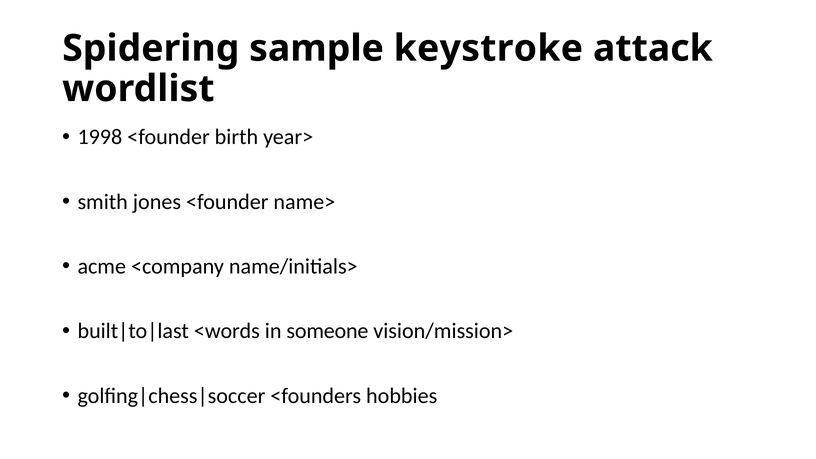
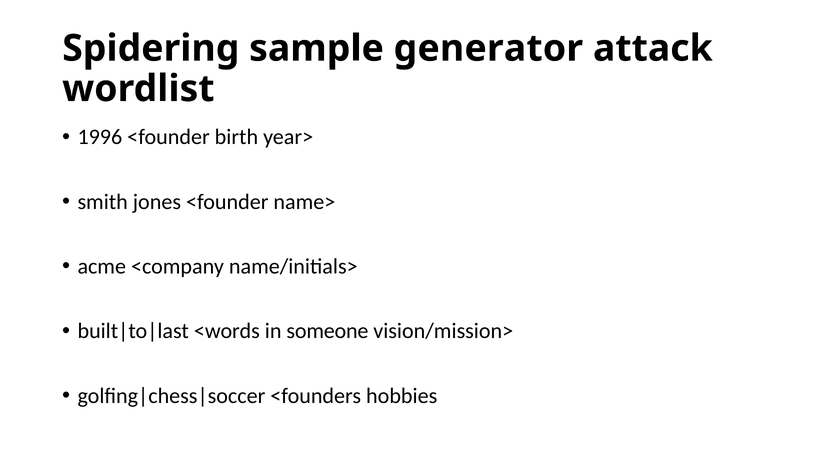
keystroke: keystroke -> generator
1998: 1998 -> 1996
